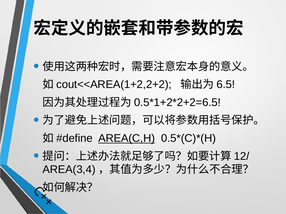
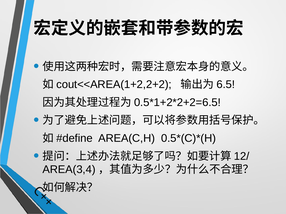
AREA(C,H underline: present -> none
